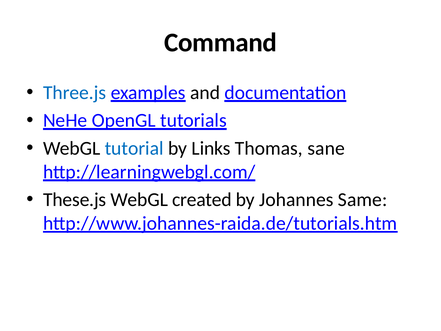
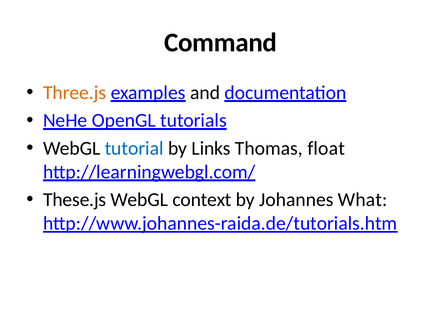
Three.js colour: blue -> orange
sane: sane -> float
created: created -> context
Same: Same -> What
